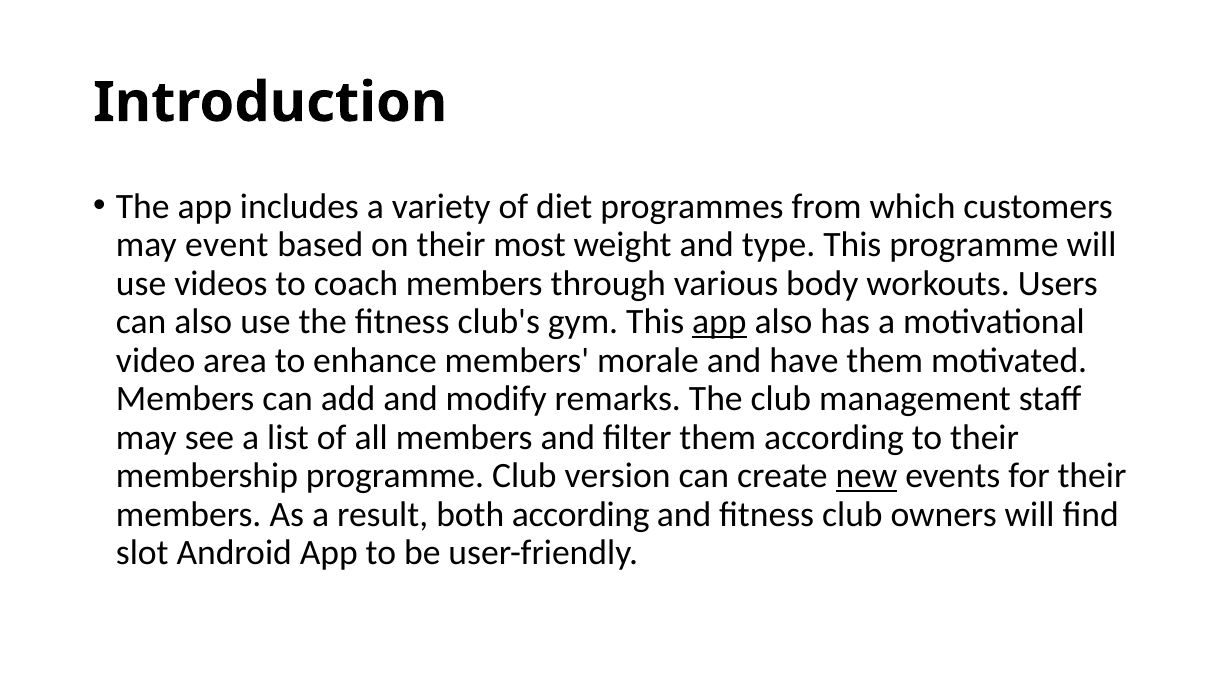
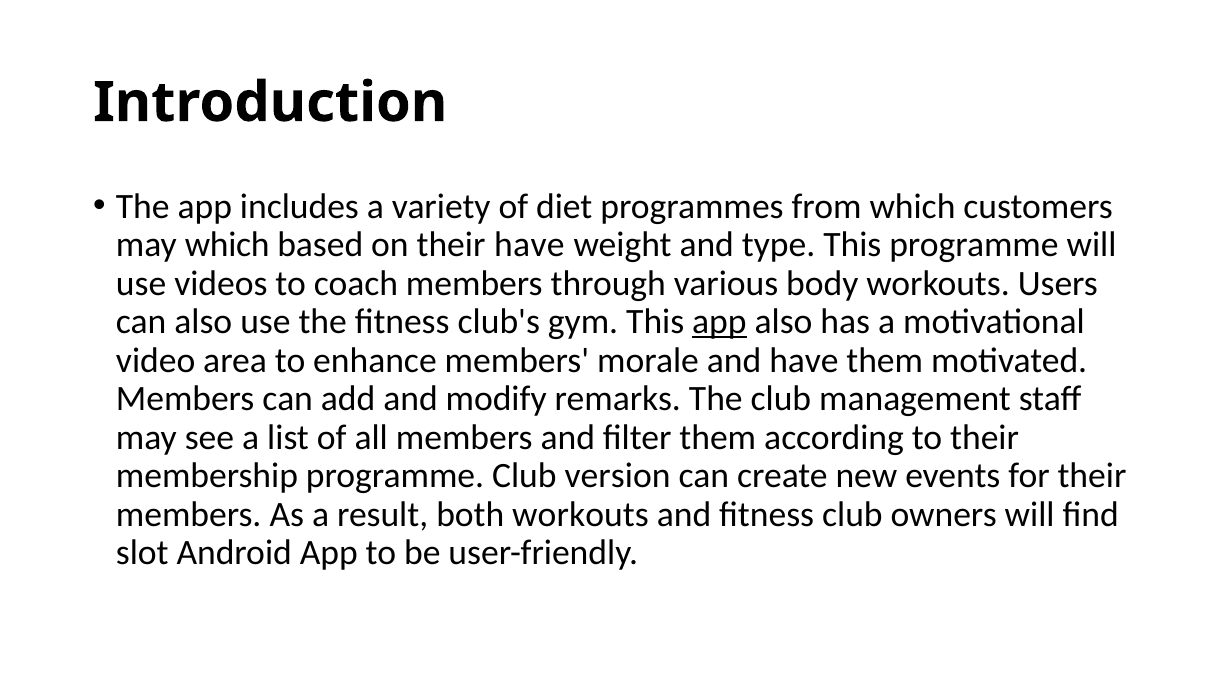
may event: event -> which
their most: most -> have
new underline: present -> none
both according: according -> workouts
